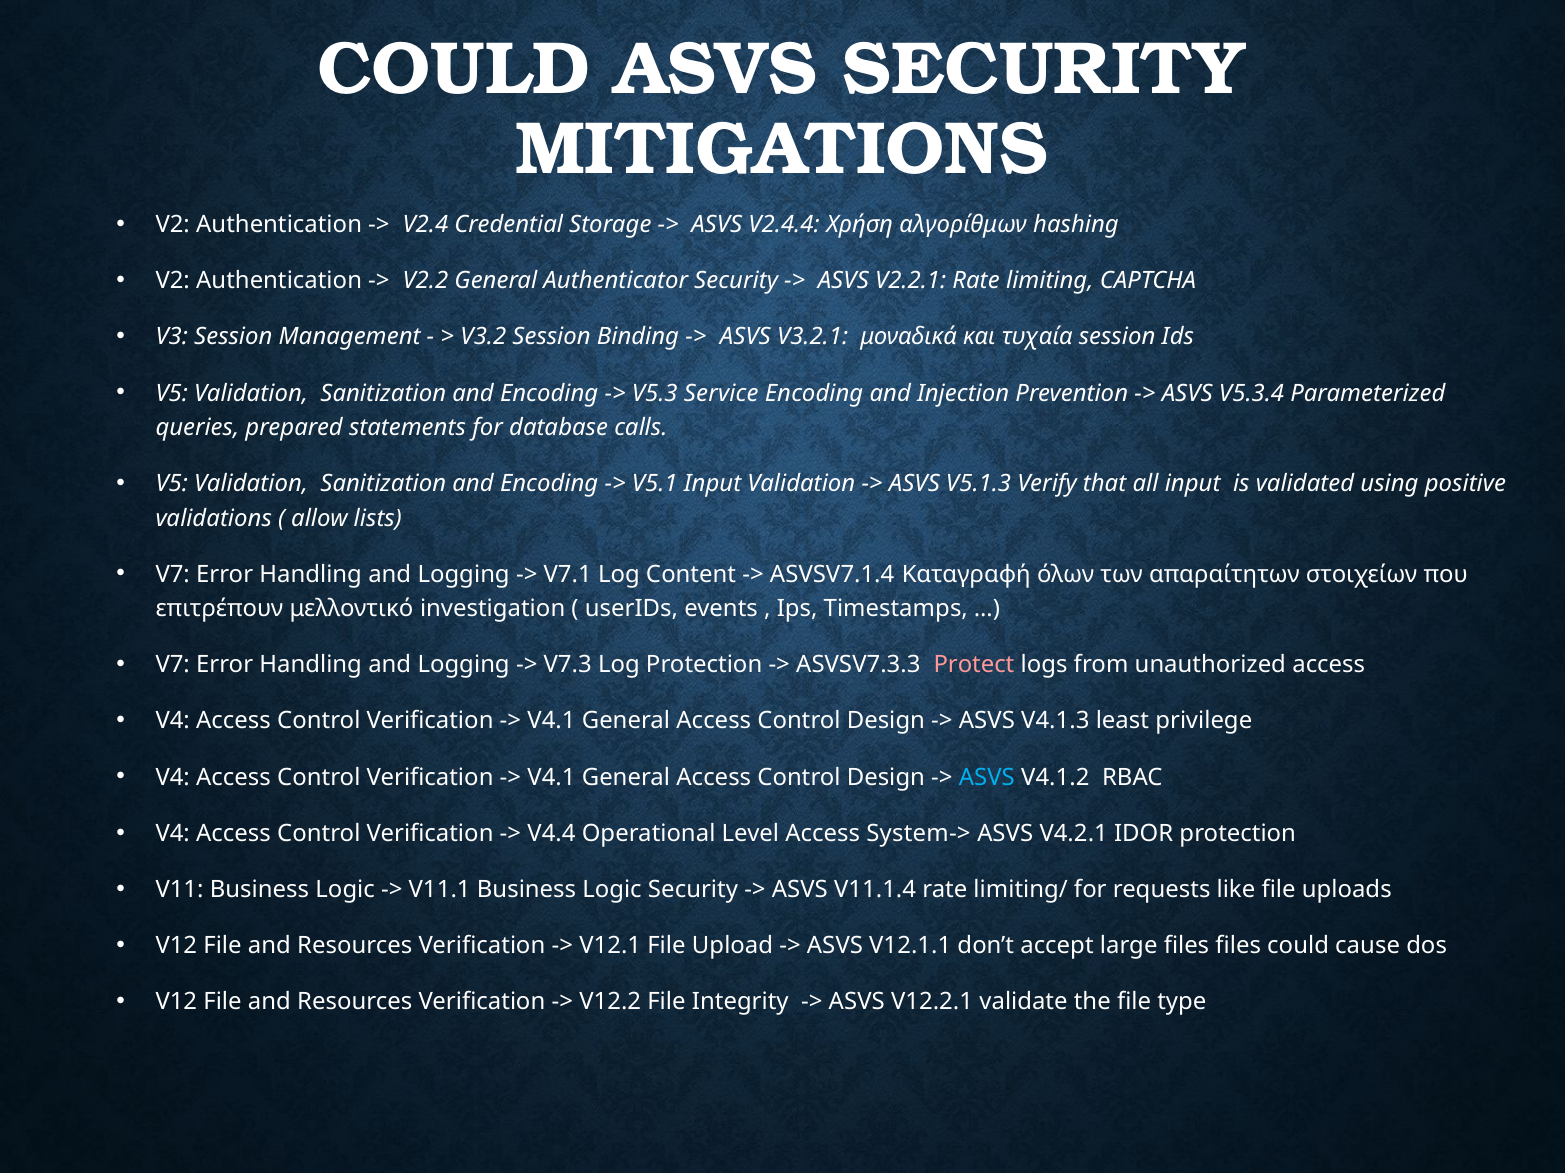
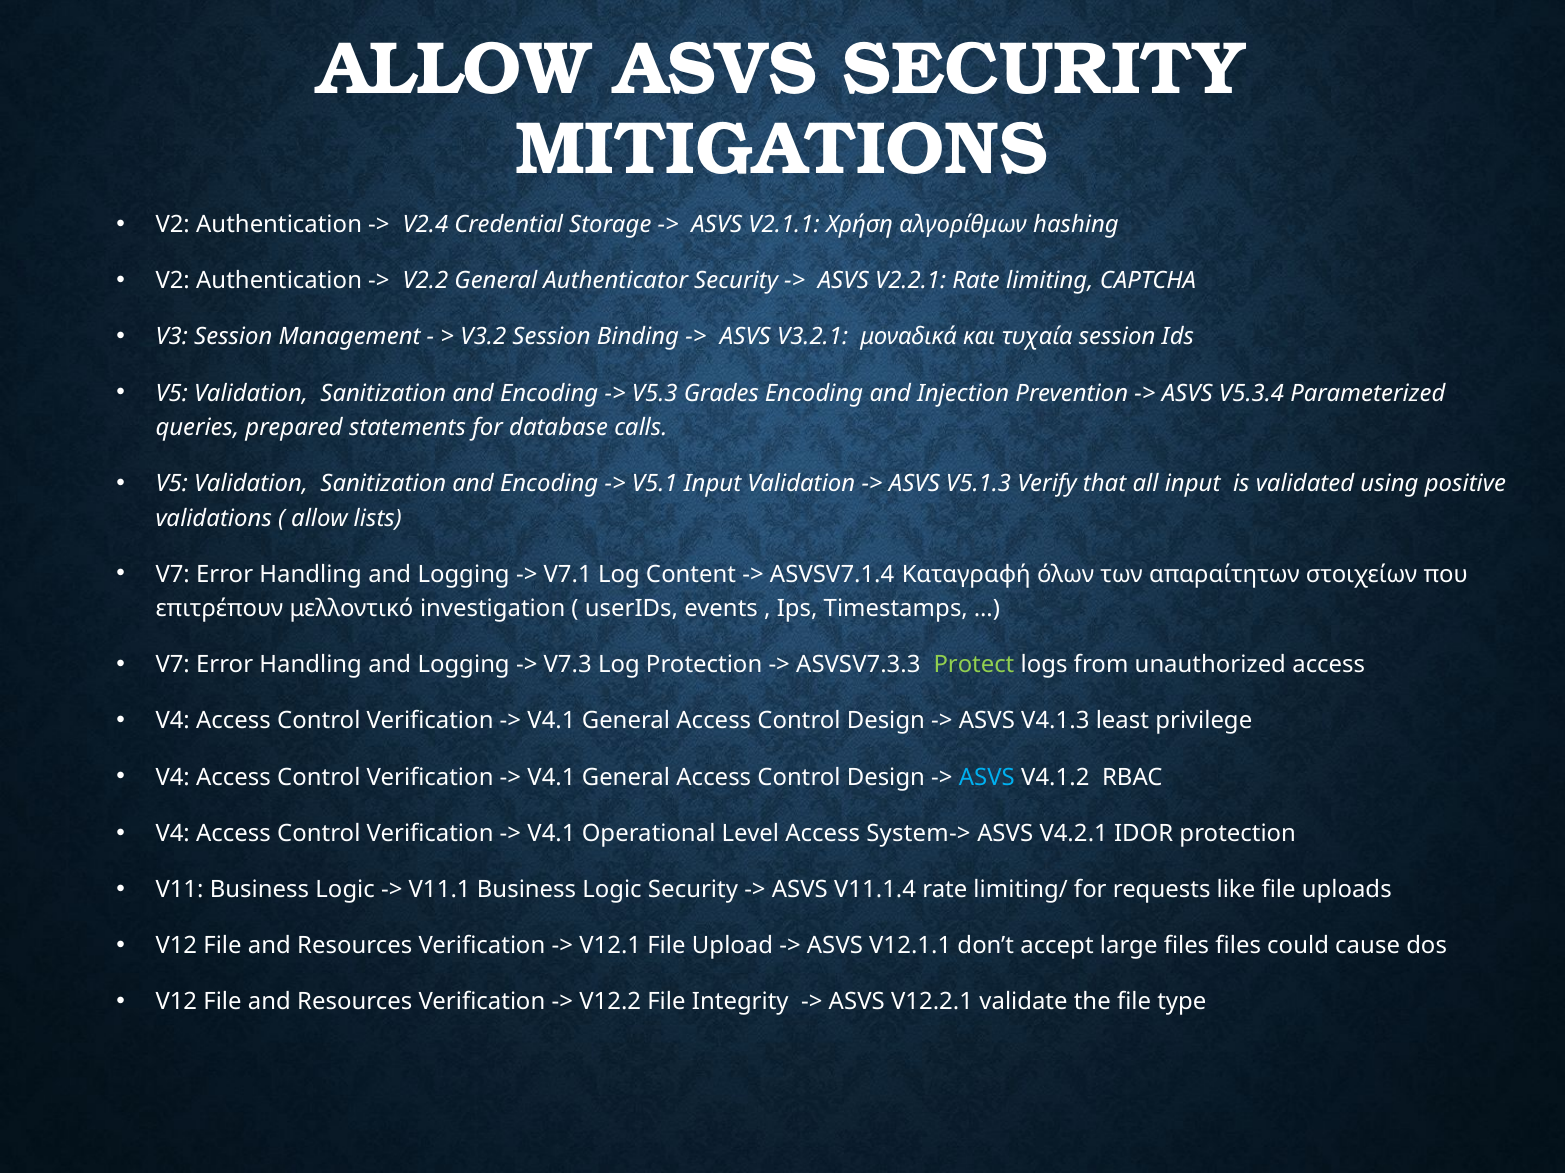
COULD at (454, 70): COULD -> ALLOW
V2.4.4: V2.4.4 -> V2.1.1
Service: Service -> Grades
Protect colour: pink -> light green
V4.4 at (551, 834): V4.4 -> V4.1
